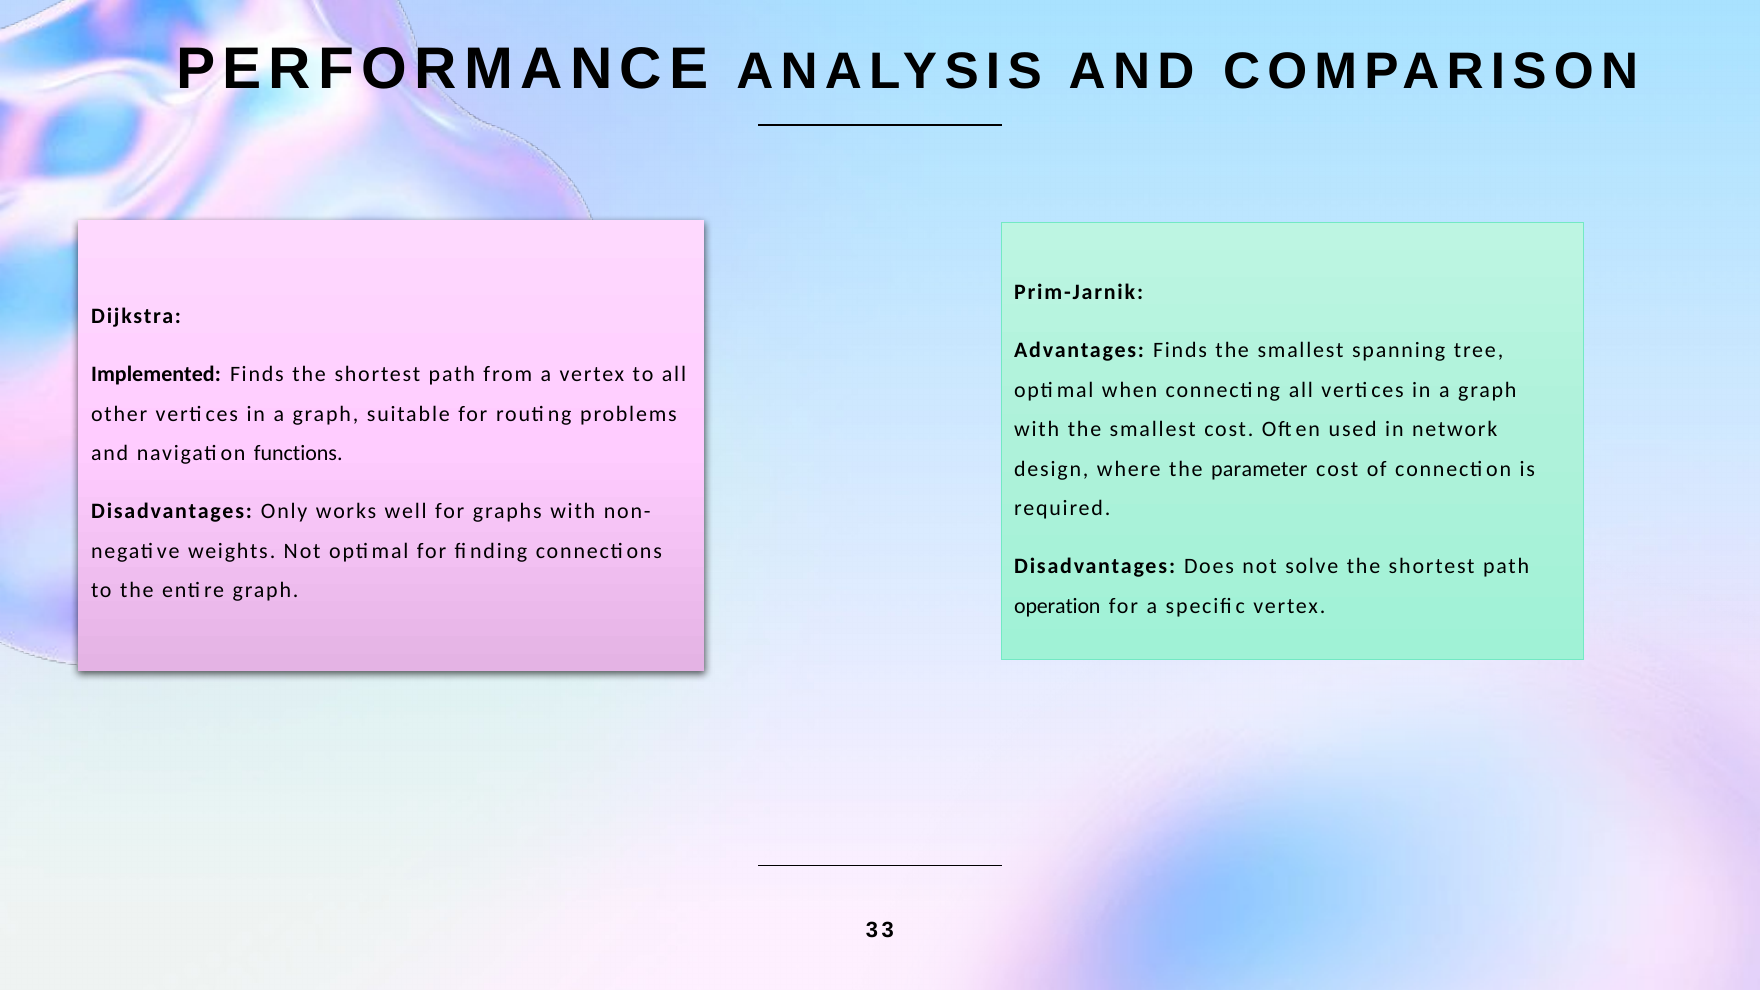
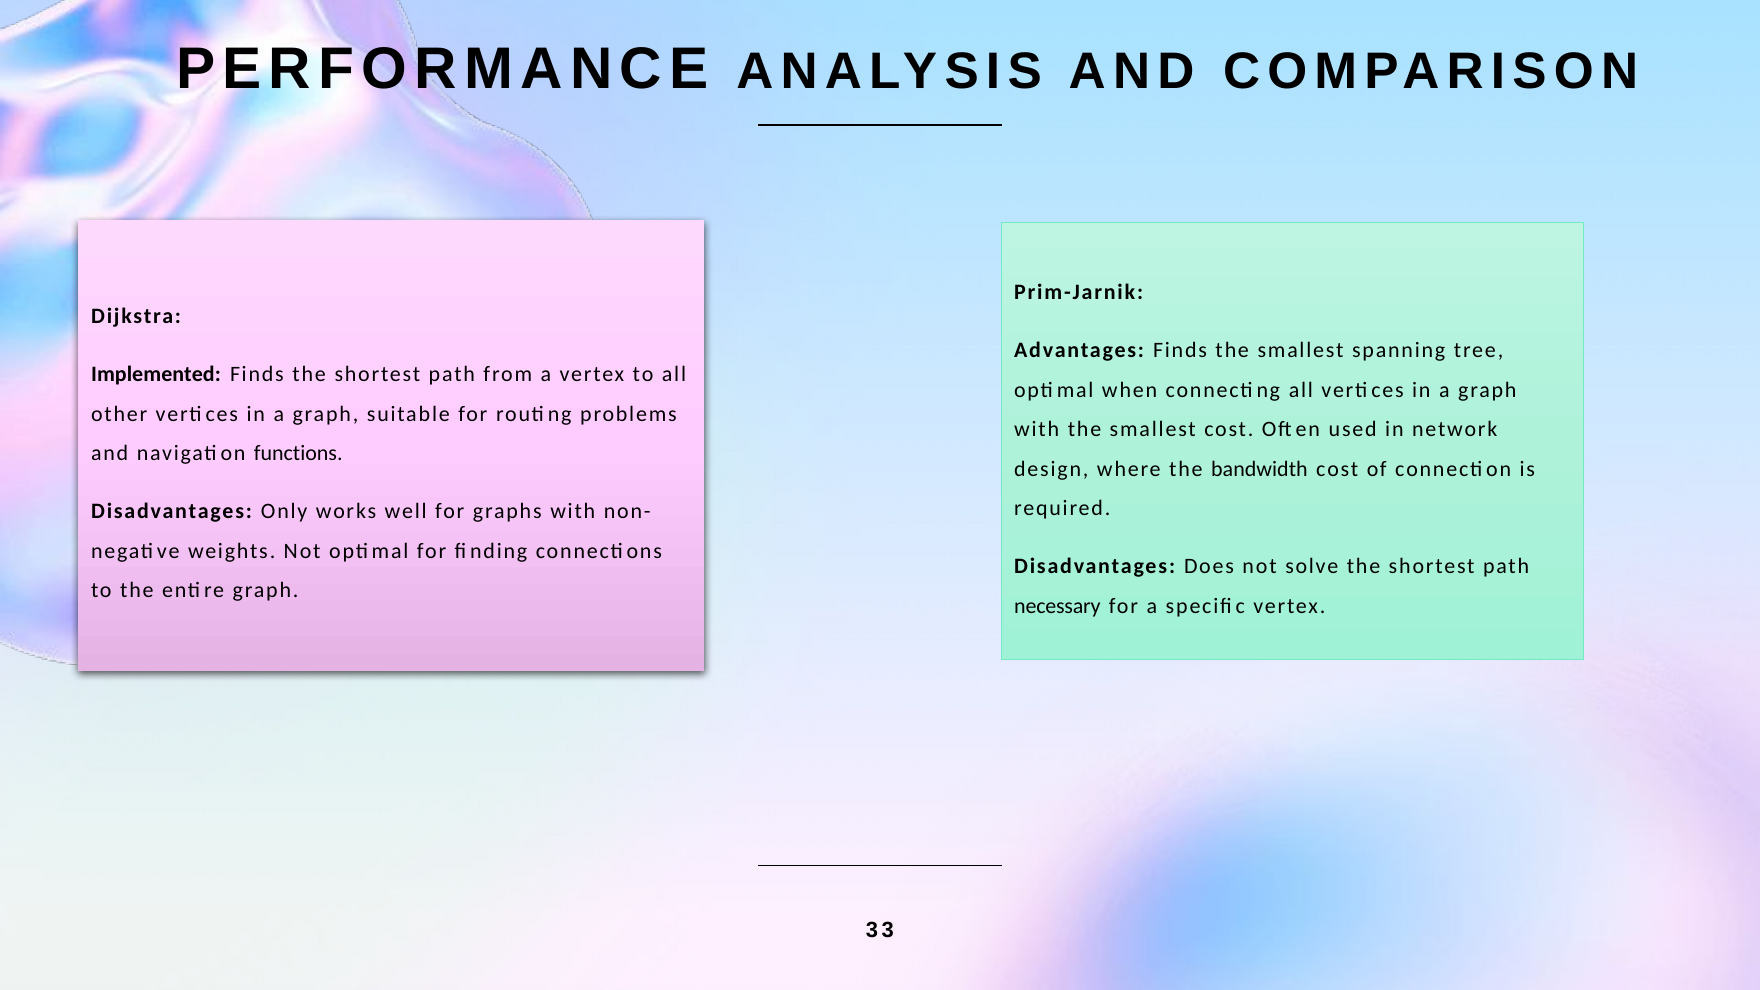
parameter: parameter -> bandwidth
operation: operation -> necessary
